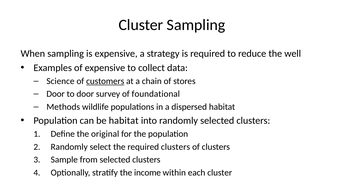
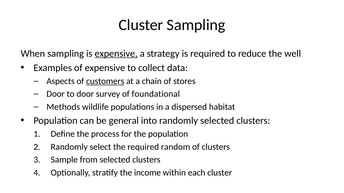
expensive at (116, 54) underline: none -> present
Science: Science -> Aspects
be habitat: habitat -> general
original: original -> process
required clusters: clusters -> random
